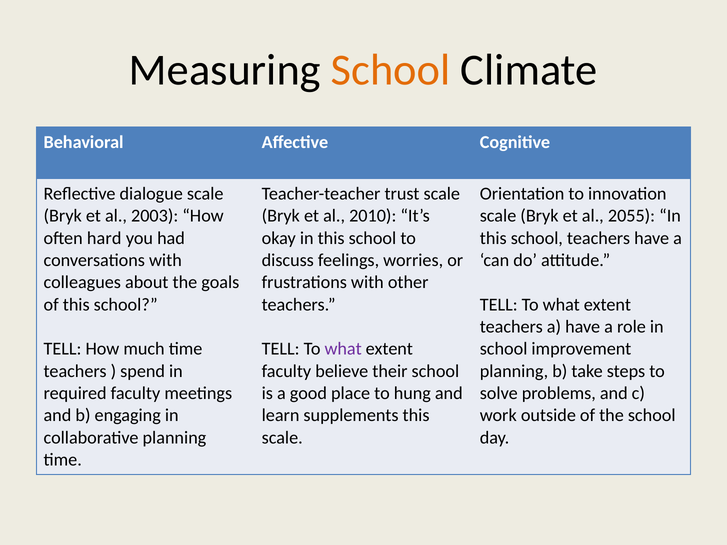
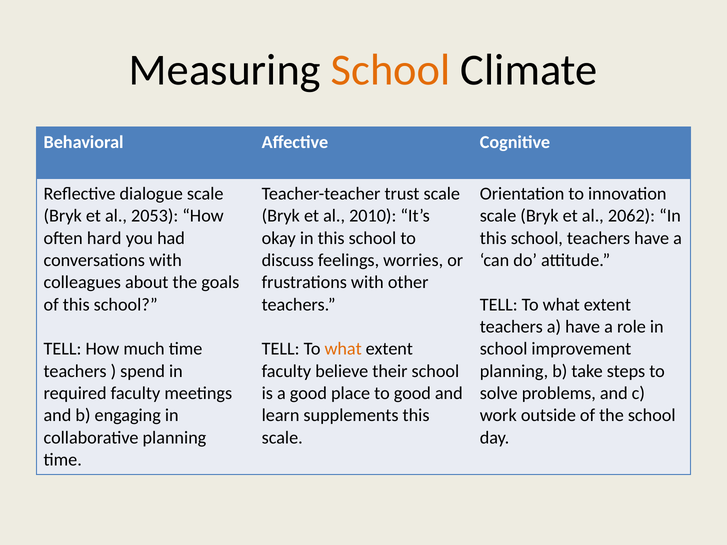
2003: 2003 -> 2053
2055: 2055 -> 2062
what at (343, 349) colour: purple -> orange
to hung: hung -> good
